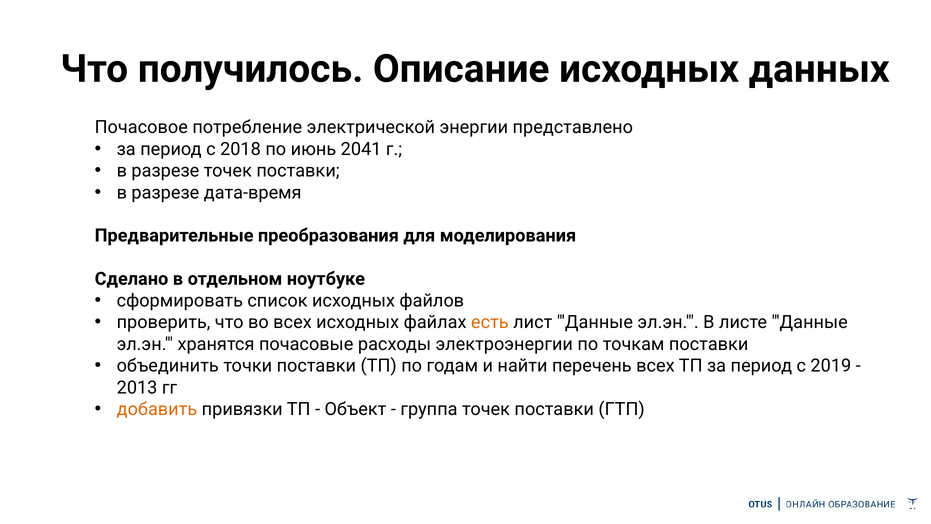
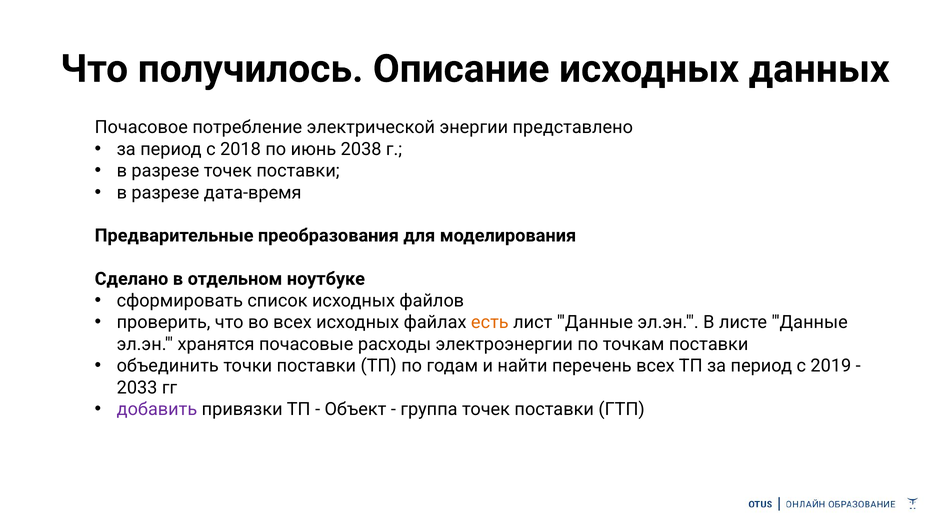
2041: 2041 -> 2038
2013: 2013 -> 2033
добавить colour: orange -> purple
